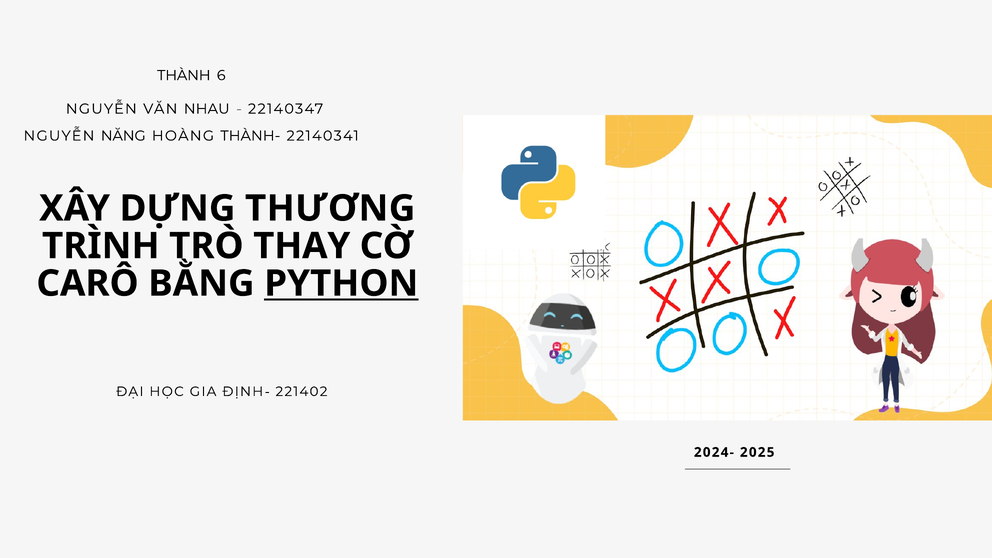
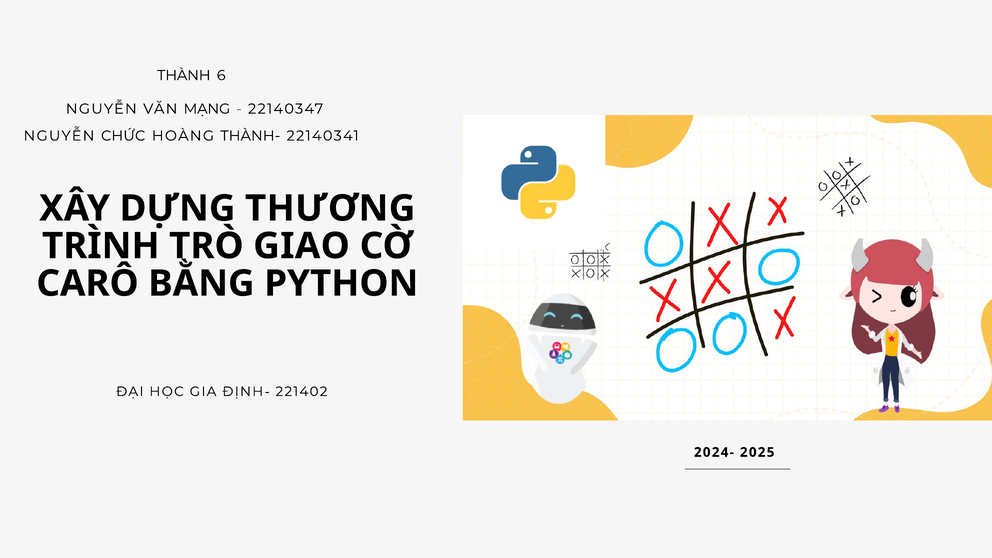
NHAU: NHAU -> MẠNG
NĂNG: NĂNG -> CHỨC
THAY: THAY -> GIAO
PYTHON underline: present -> none
